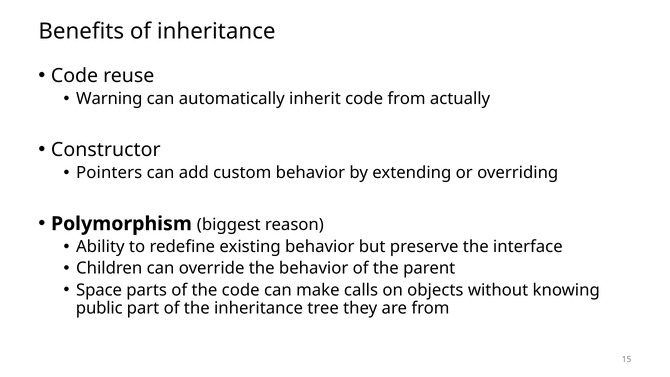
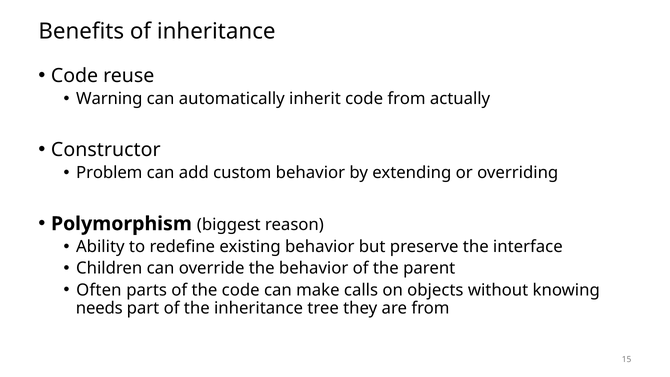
Pointers: Pointers -> Problem
Space: Space -> Often
public: public -> needs
